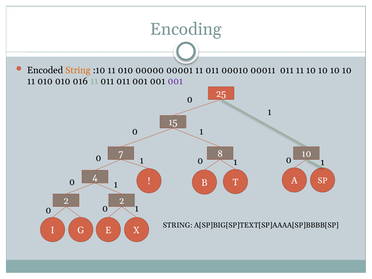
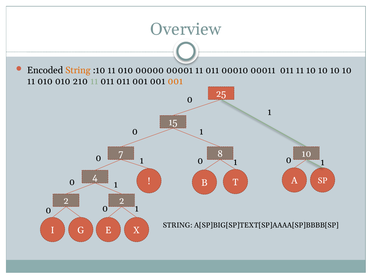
Encoding: Encoding -> Overview
016: 016 -> 210
001 at (175, 81) colour: purple -> orange
